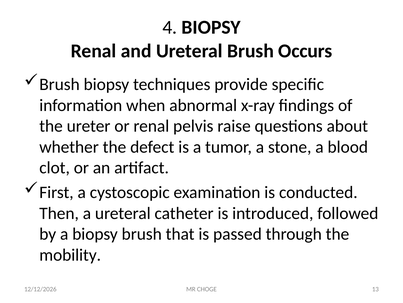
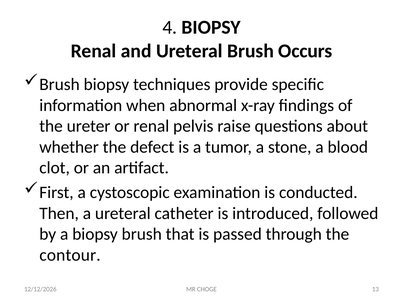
mobility: mobility -> contour
